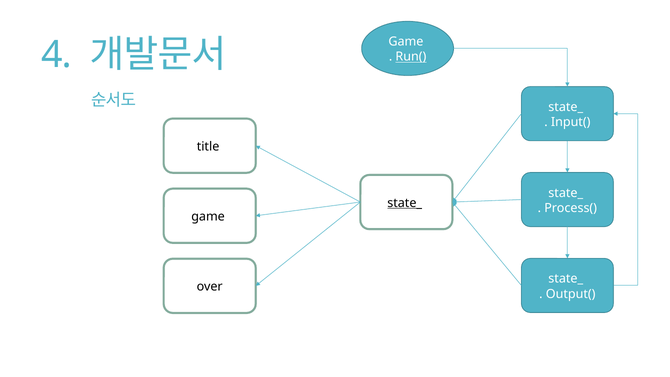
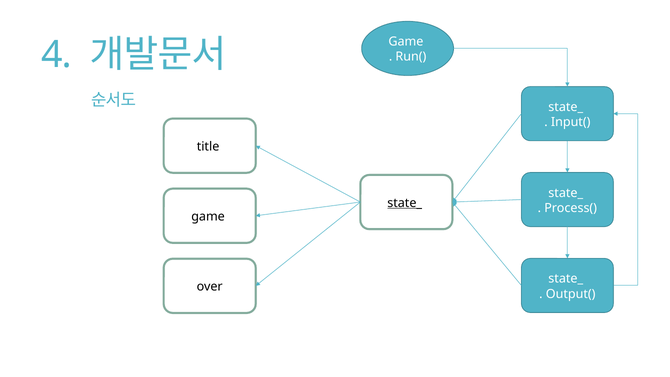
Run( underline: present -> none
